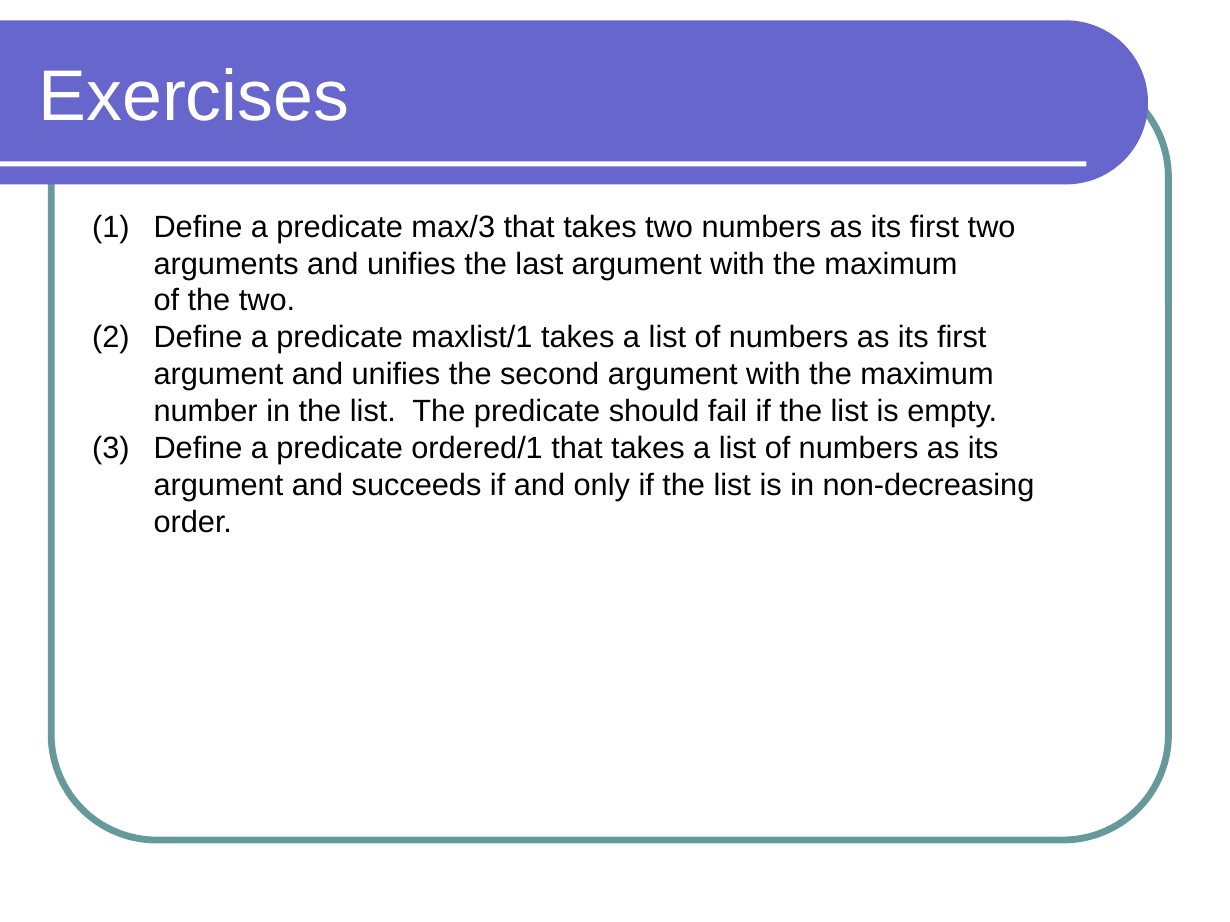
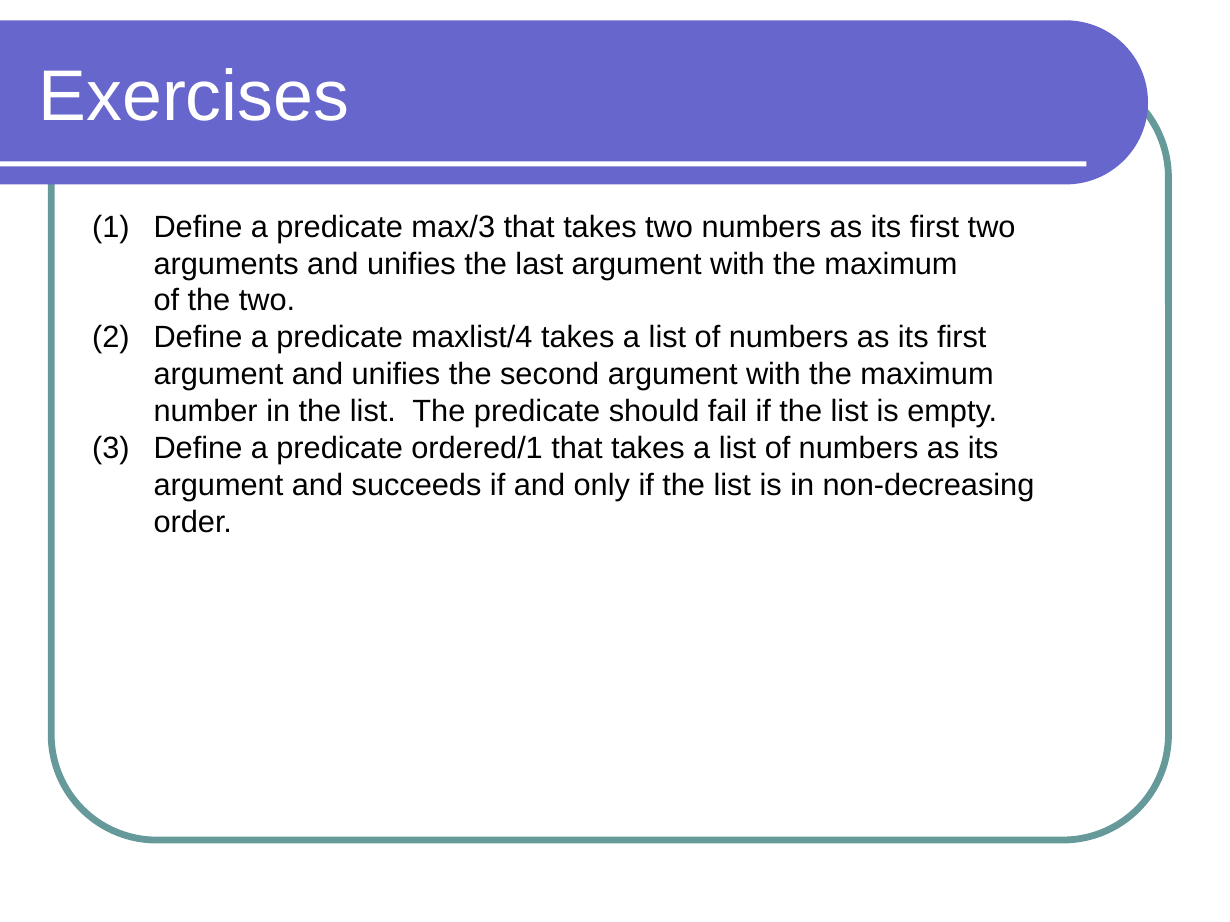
maxlist/1: maxlist/1 -> maxlist/4
